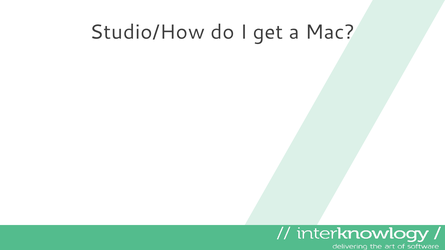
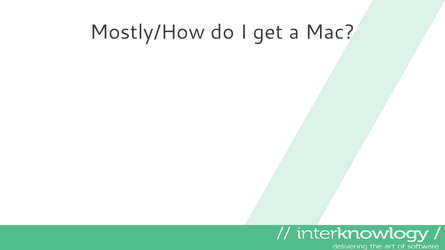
Studio/How: Studio/How -> Mostly/How
